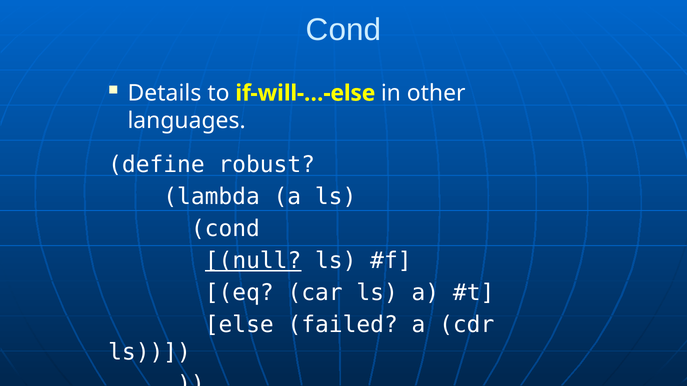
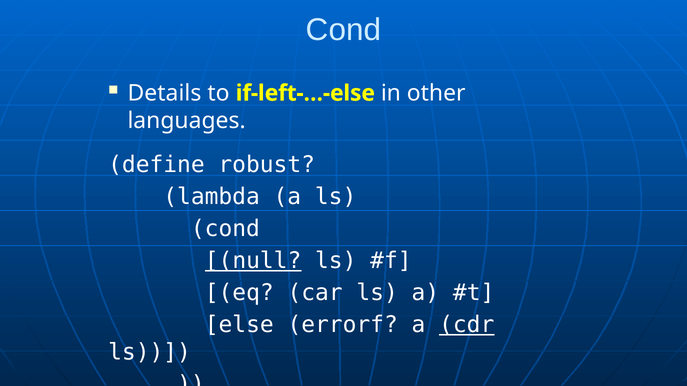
if-will-…-else: if-will-…-else -> if-left-…-else
failed: failed -> errorf
cdr underline: none -> present
